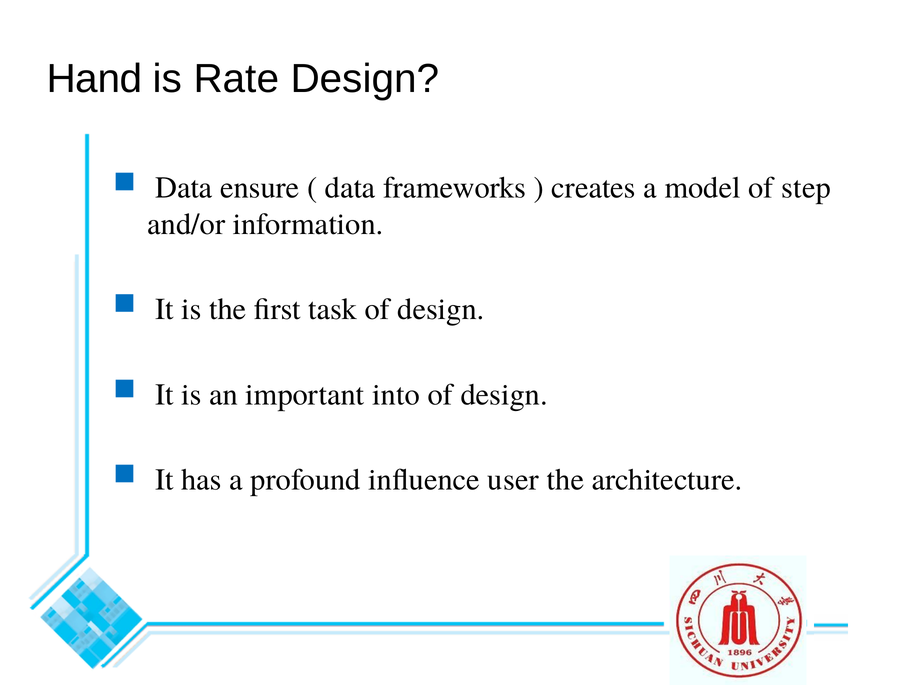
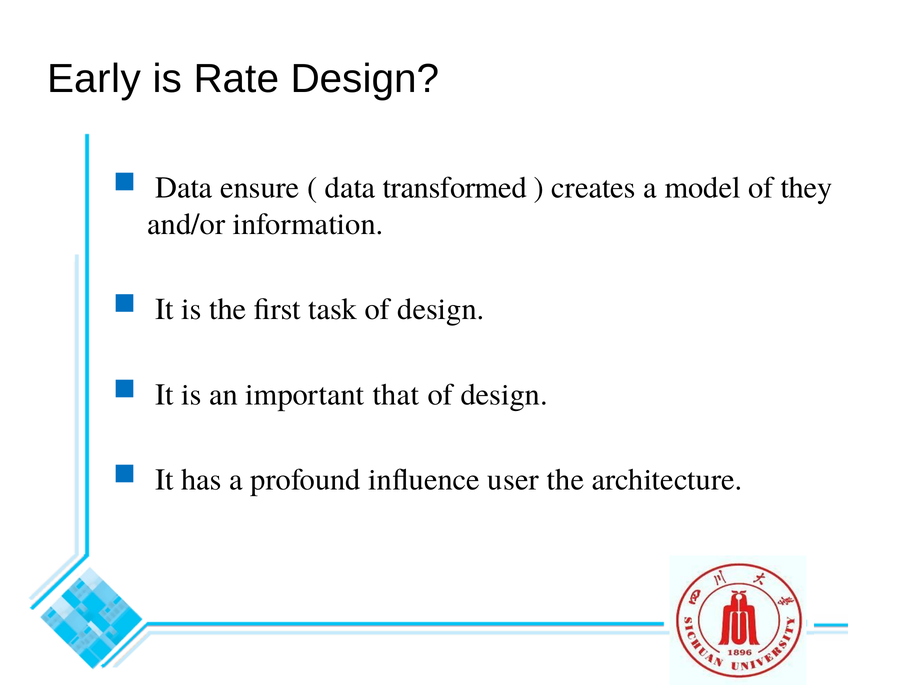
Hand: Hand -> Early
frameworks: frameworks -> transformed
step: step -> they
into: into -> that
